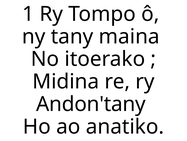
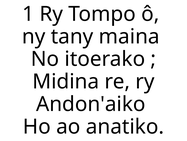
Andon'tany: Andon'tany -> Andon'aiko
